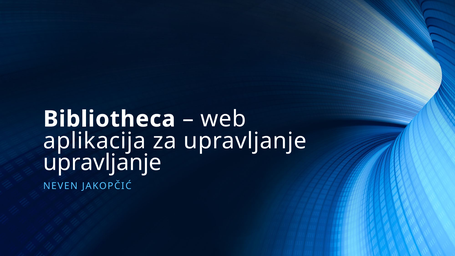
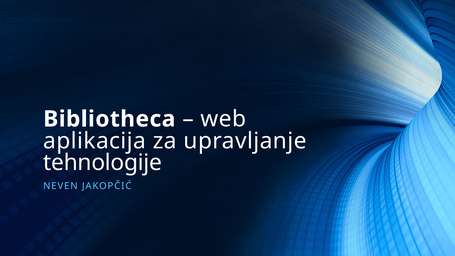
upravljanje at (102, 163): upravljanje -> tehnologije
